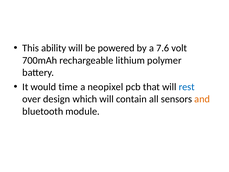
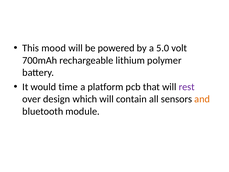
ability: ability -> mood
7.6: 7.6 -> 5.0
neopixel: neopixel -> platform
rest colour: blue -> purple
